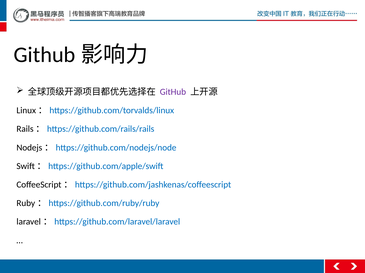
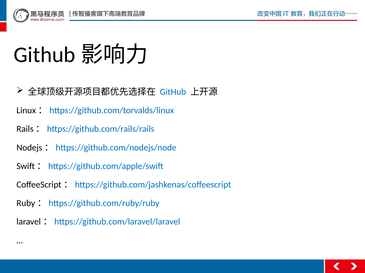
GitHub colour: purple -> blue
